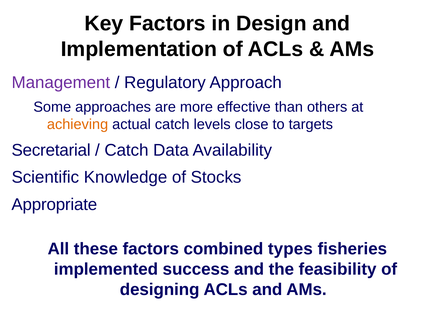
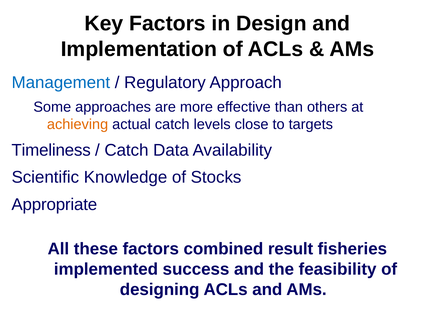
Management colour: purple -> blue
Secretarial: Secretarial -> Timeliness
types: types -> result
